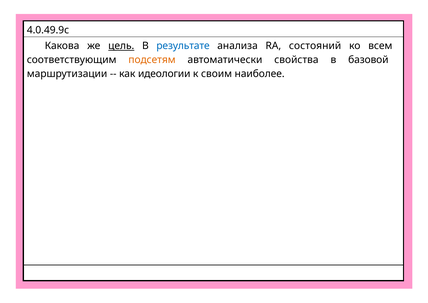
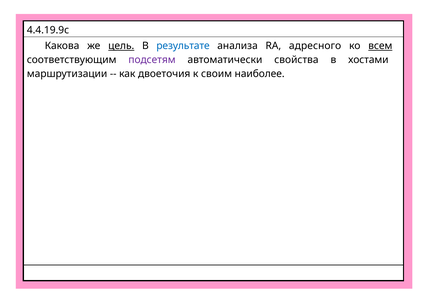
4.0.49.9c: 4.0.49.9c -> 4.4.19.9c
состояний: состояний -> адресного
всем underline: none -> present
подсетям colour: orange -> purple
базовой: базовой -> хостами
идеологии: идеологии -> двоеточия
